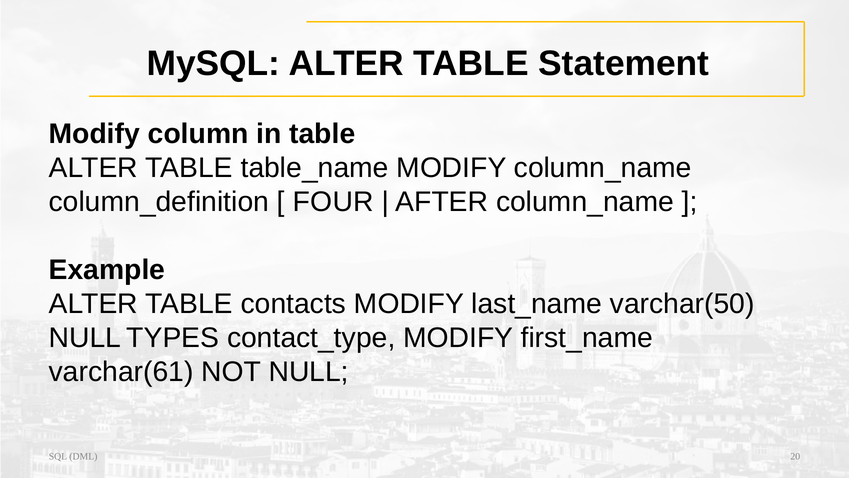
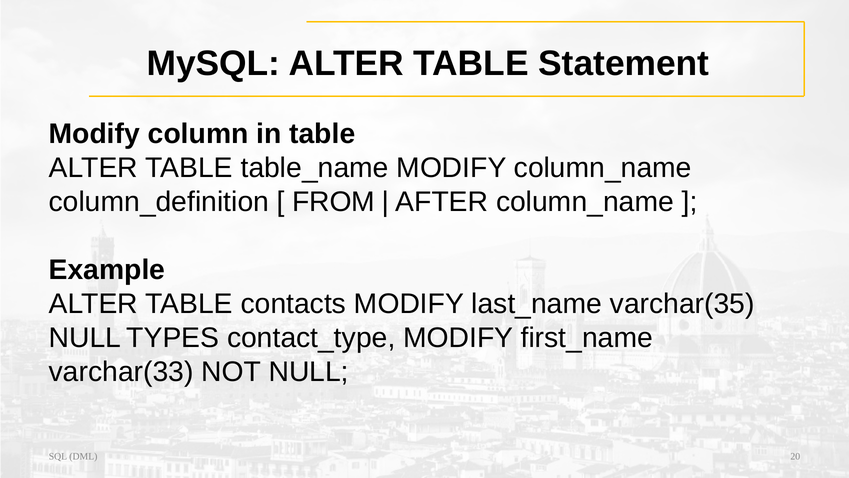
FOUR: FOUR -> FROM
varchar(50: varchar(50 -> varchar(35
varchar(61: varchar(61 -> varchar(33
